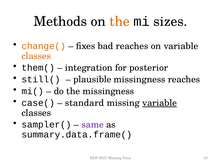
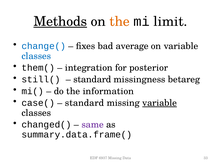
Methods underline: none -> present
sizes: sizes -> limit
change( colour: orange -> blue
bad reaches: reaches -> average
classes at (36, 56) colour: orange -> blue
plausible at (92, 79): plausible -> standard
missingness reaches: reaches -> betareg
the missingness: missingness -> information
sampler(: sampler( -> changed(
